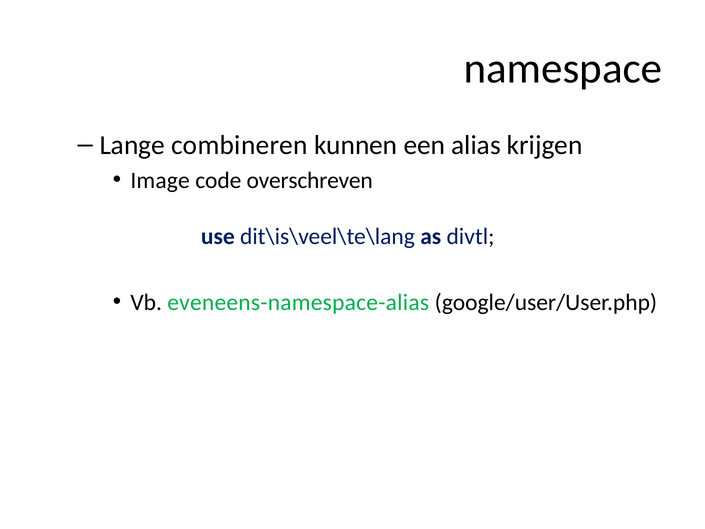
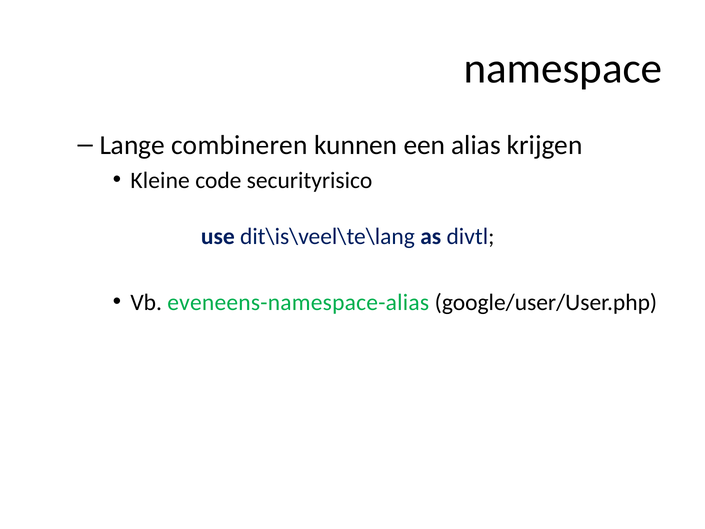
Image: Image -> Kleine
overschreven: overschreven -> securityrisico
